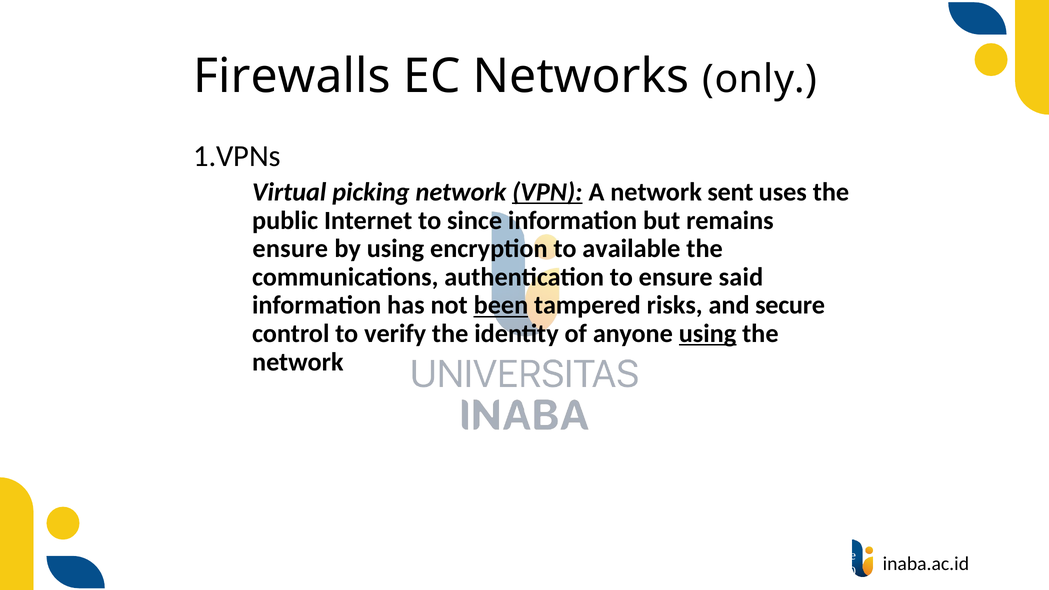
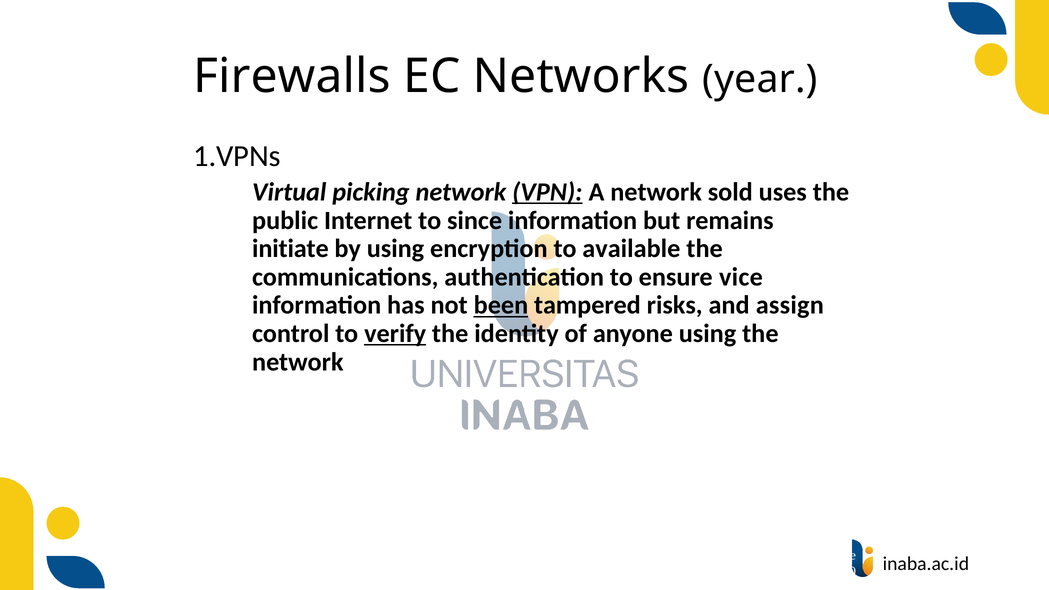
only: only -> year
sent: sent -> sold
ensure at (290, 249): ensure -> initiate
said: said -> vice
secure: secure -> assign
verify underline: none -> present
using at (708, 334) underline: present -> none
